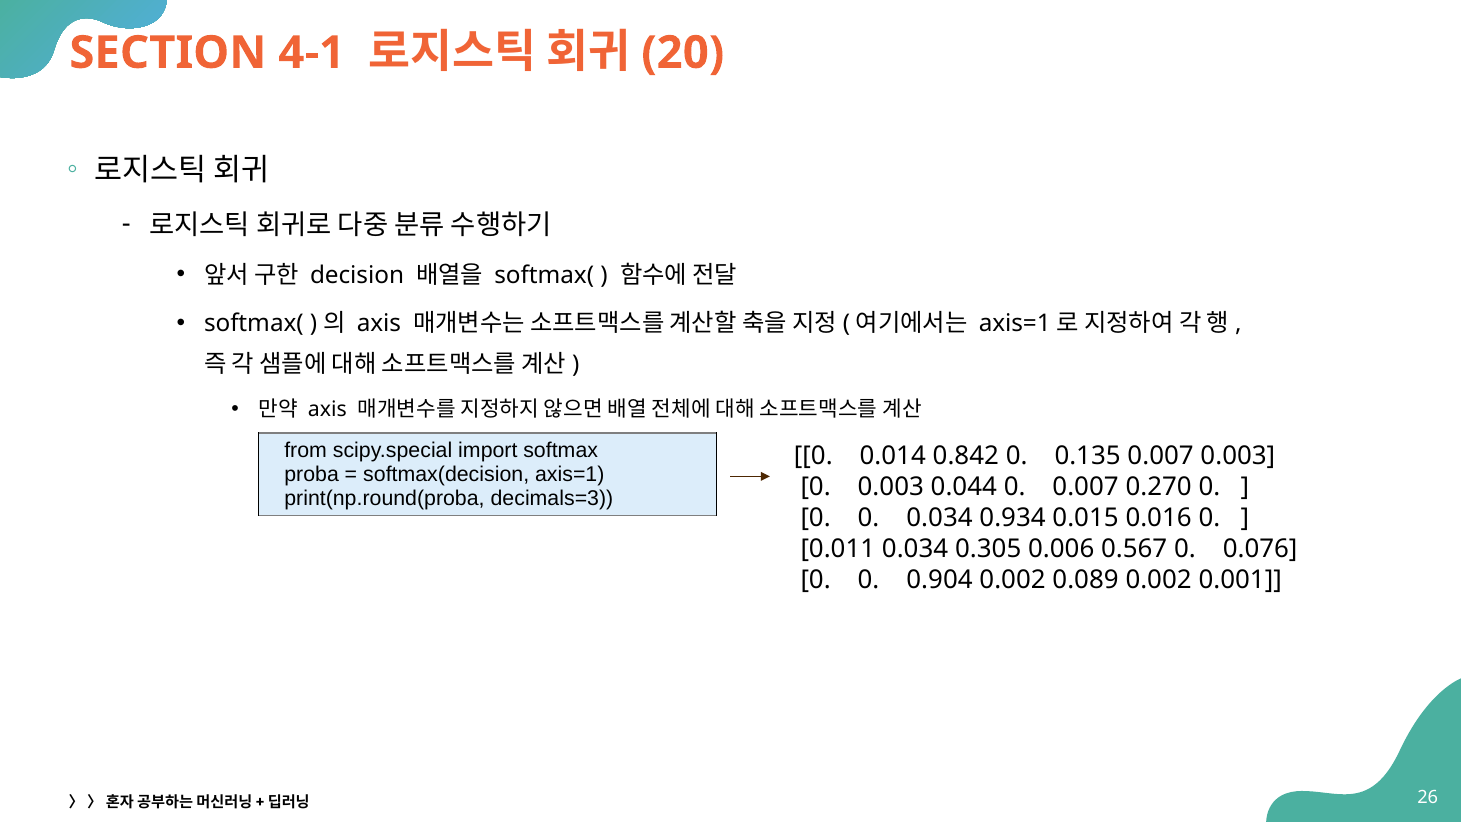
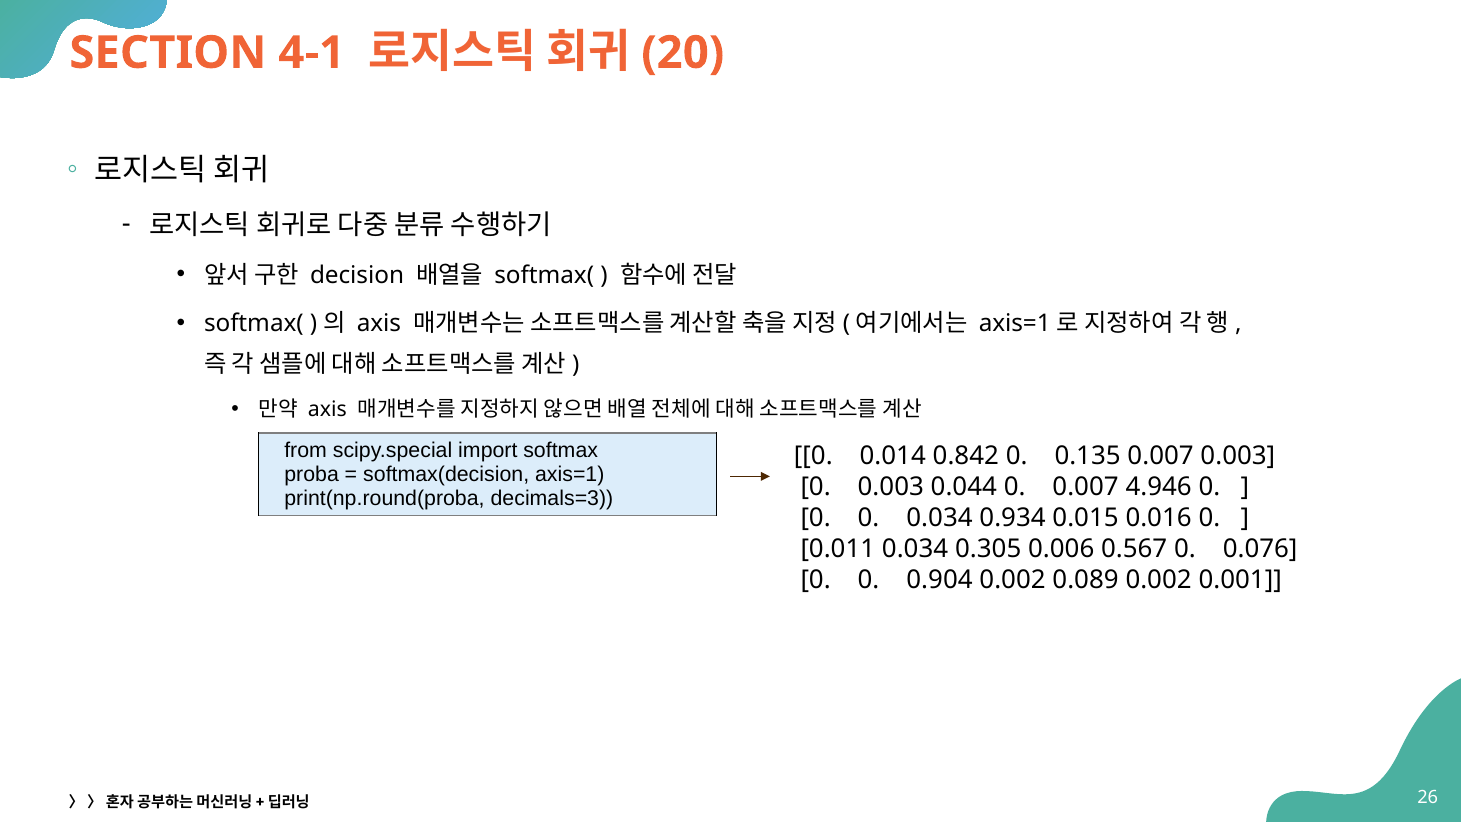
0.270: 0.270 -> 4.946
